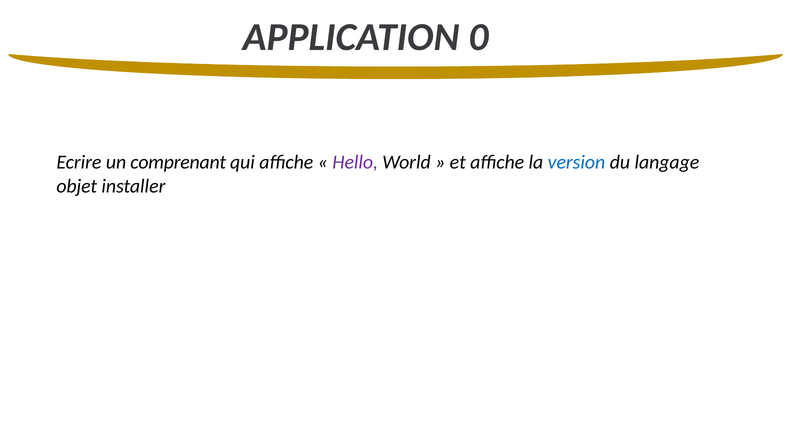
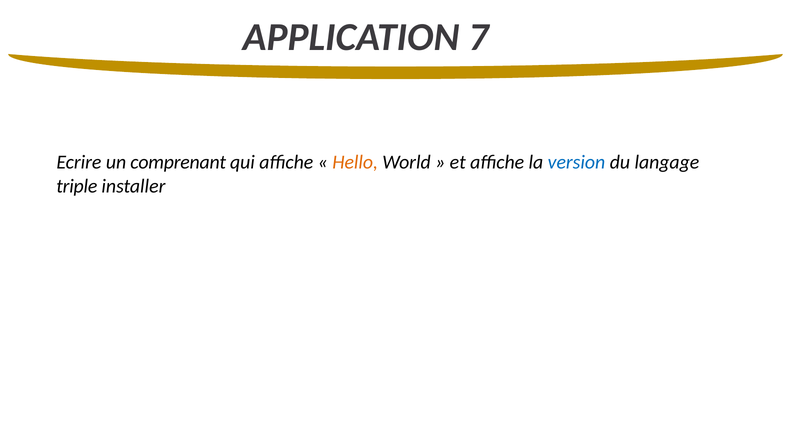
0: 0 -> 7
Hello colour: purple -> orange
objet: objet -> triple
